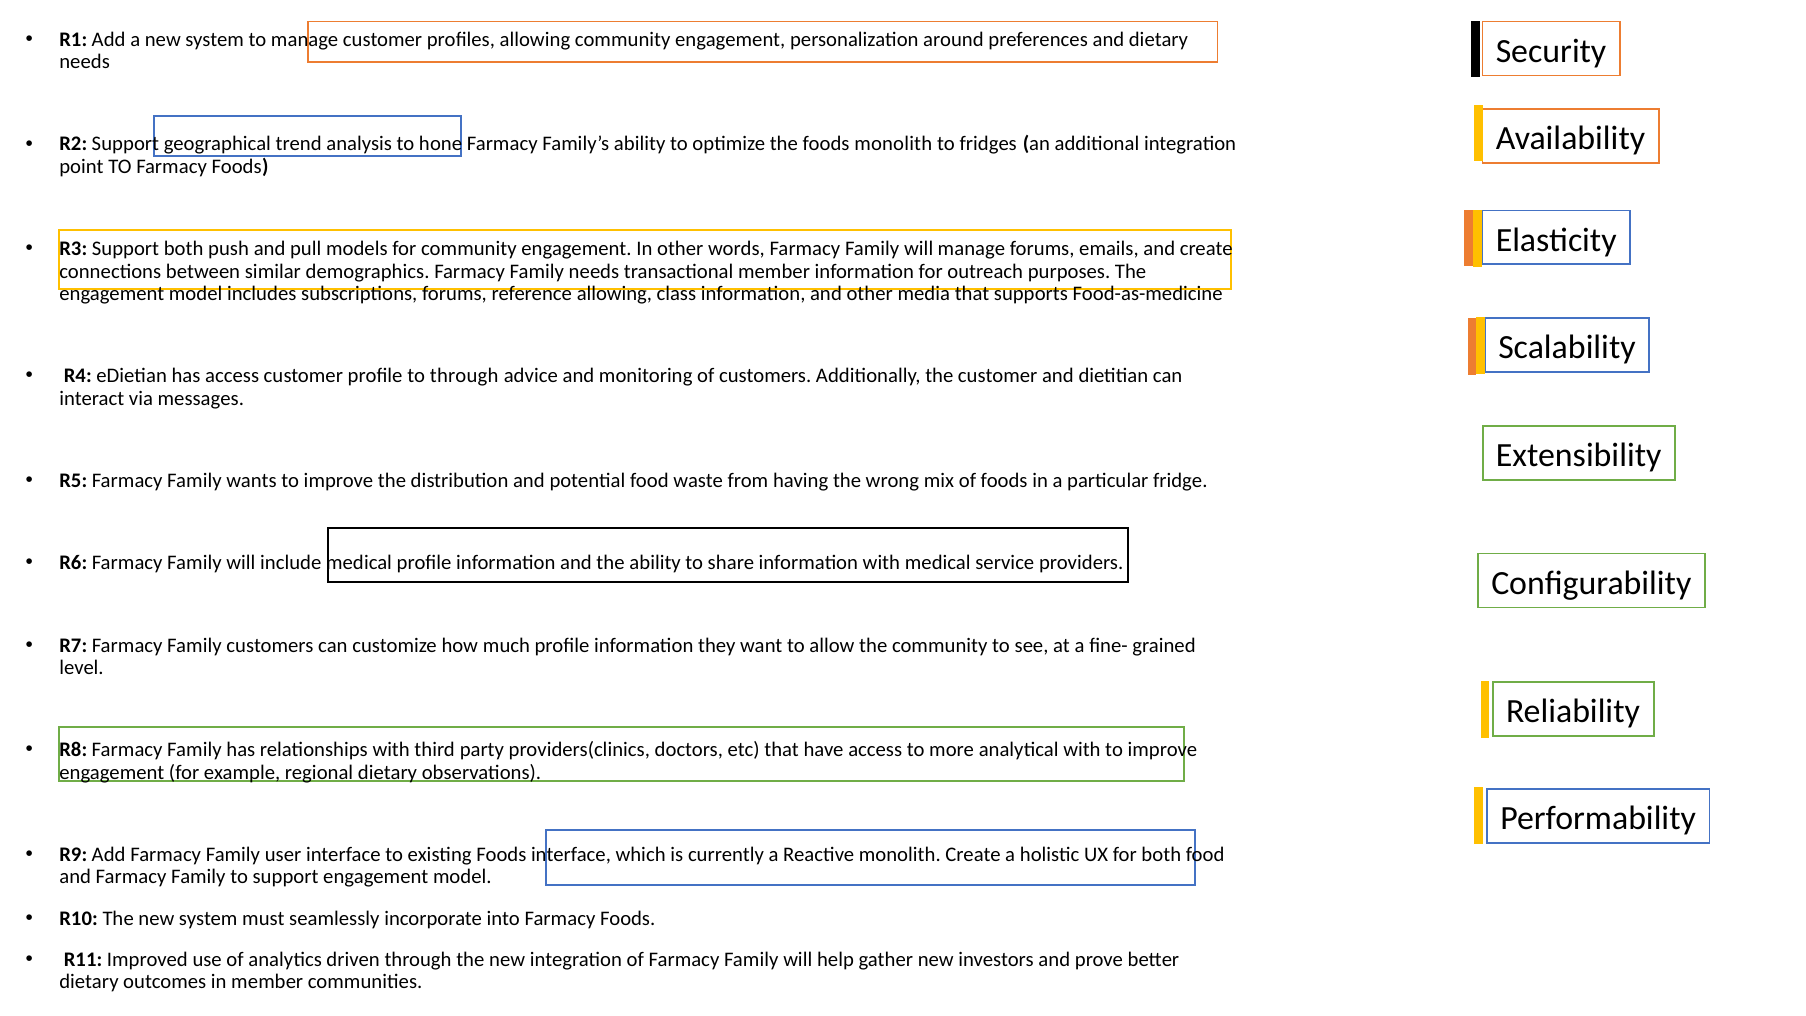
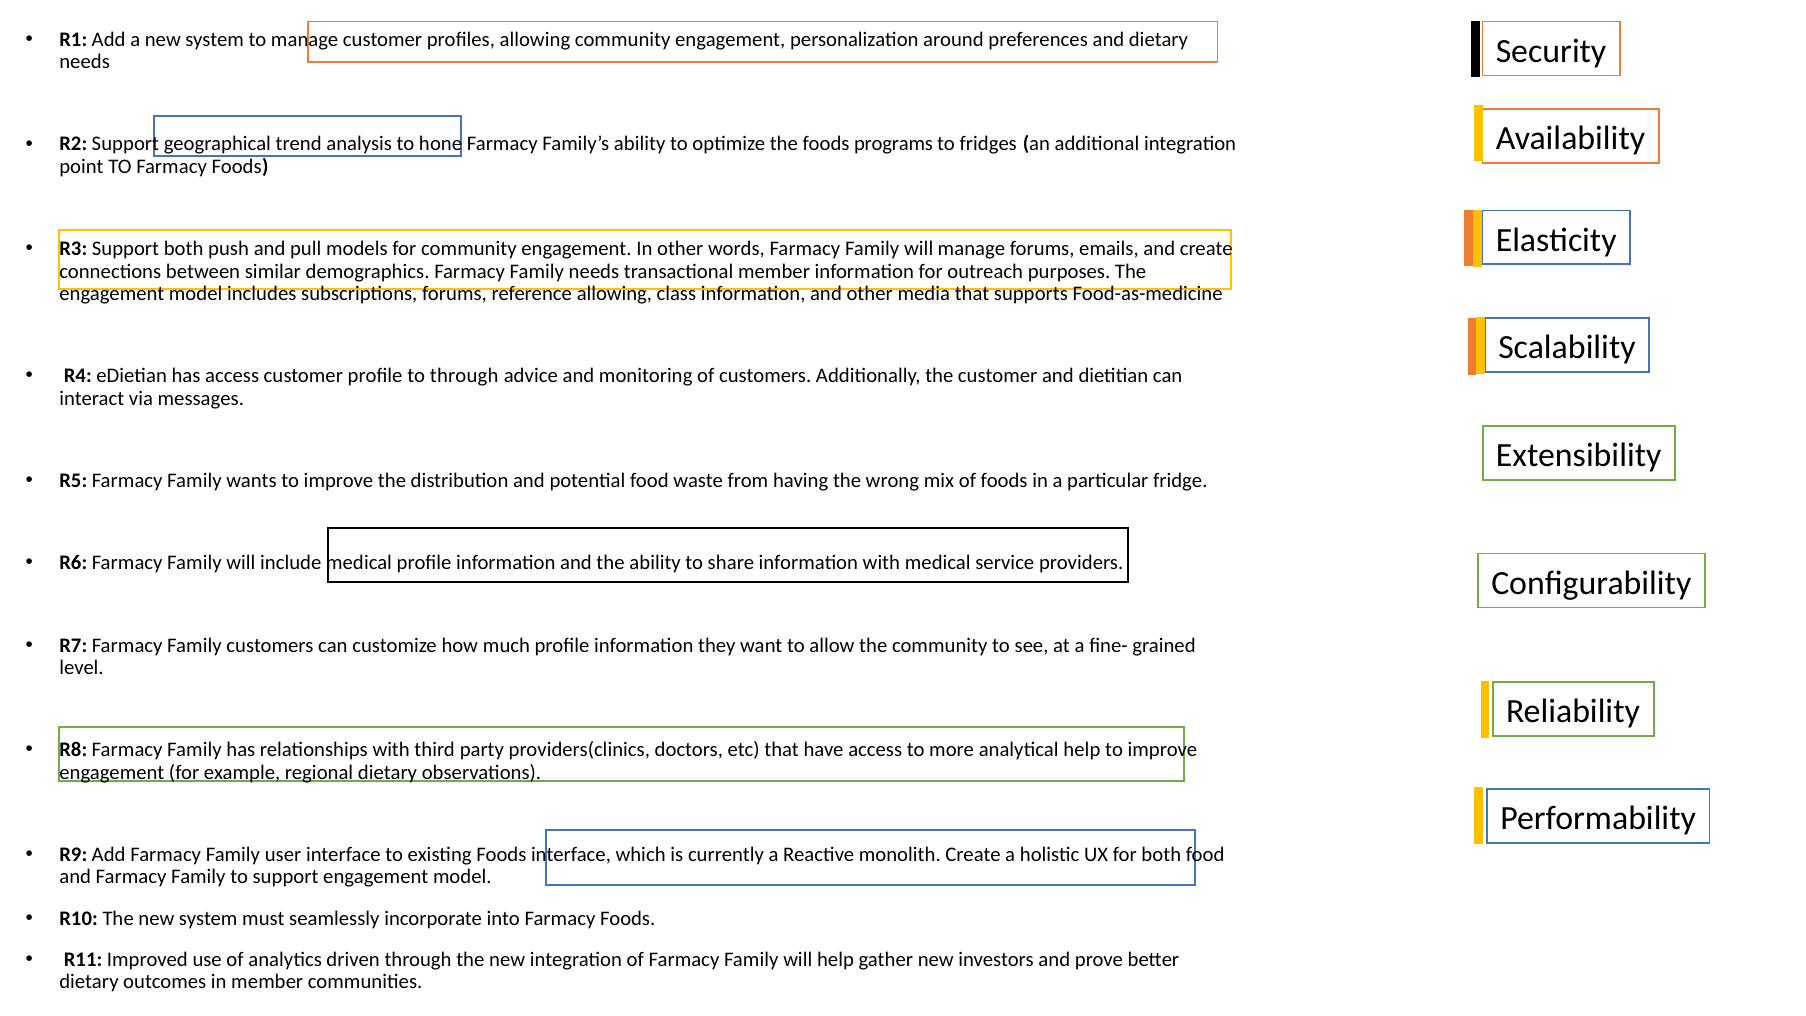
foods monolith: monolith -> programs
analytical with: with -> help
